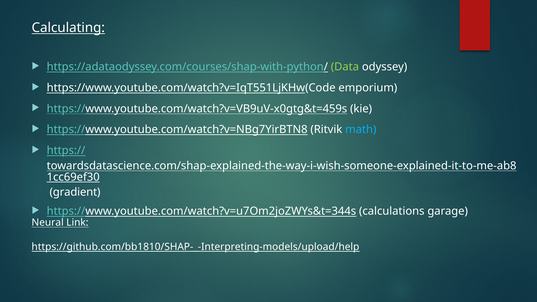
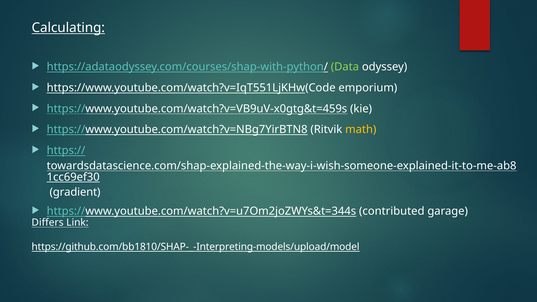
math colour: light blue -> yellow
calculations: calculations -> contributed
Neural: Neural -> Differs
https://github.com/bb1810/SHAP-_-Interpreting-models/upload/help: https://github.com/bb1810/SHAP-_-Interpreting-models/upload/help -> https://github.com/bb1810/SHAP-_-Interpreting-models/upload/model
